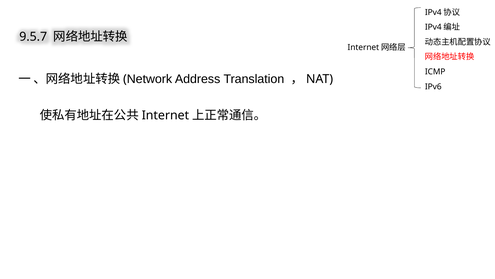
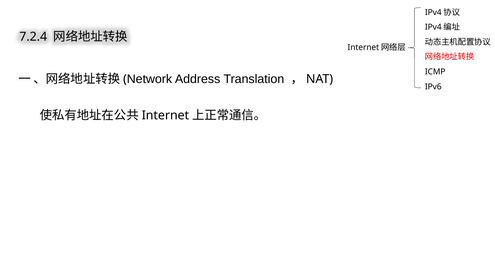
9.5.7: 9.5.7 -> 7.2.4
